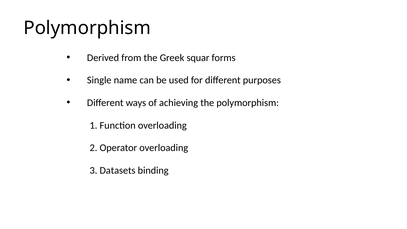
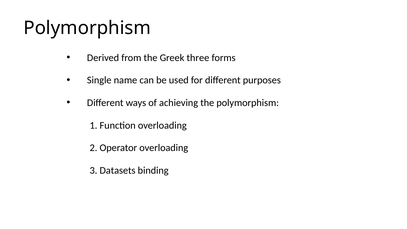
squar: squar -> three
